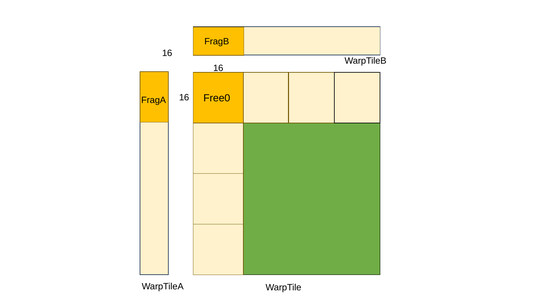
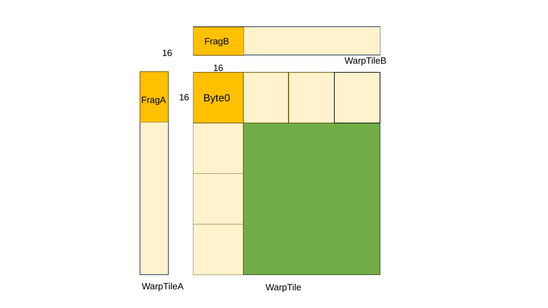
Free0: Free0 -> Byte0
